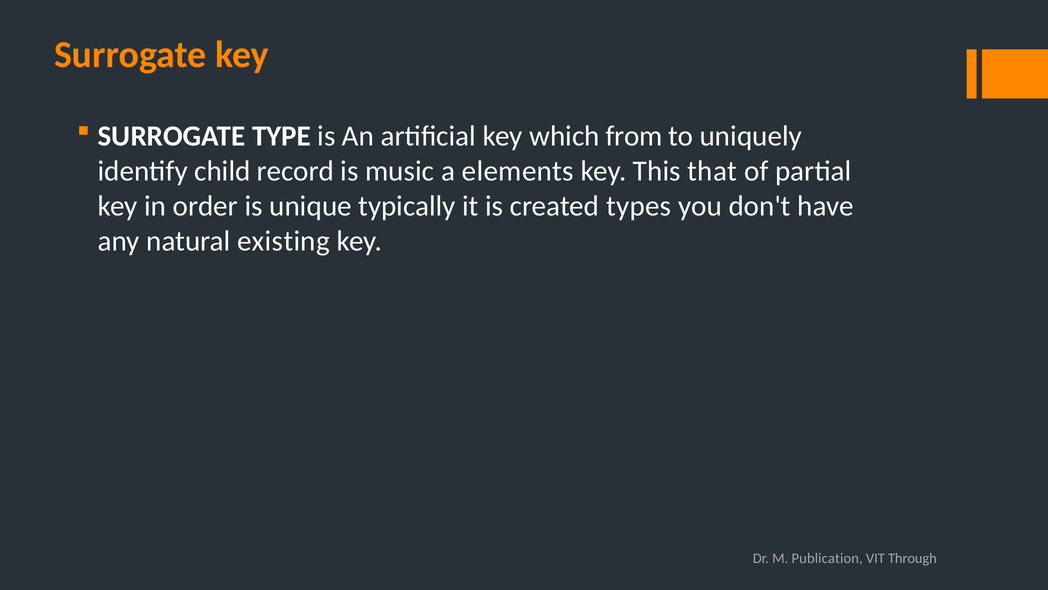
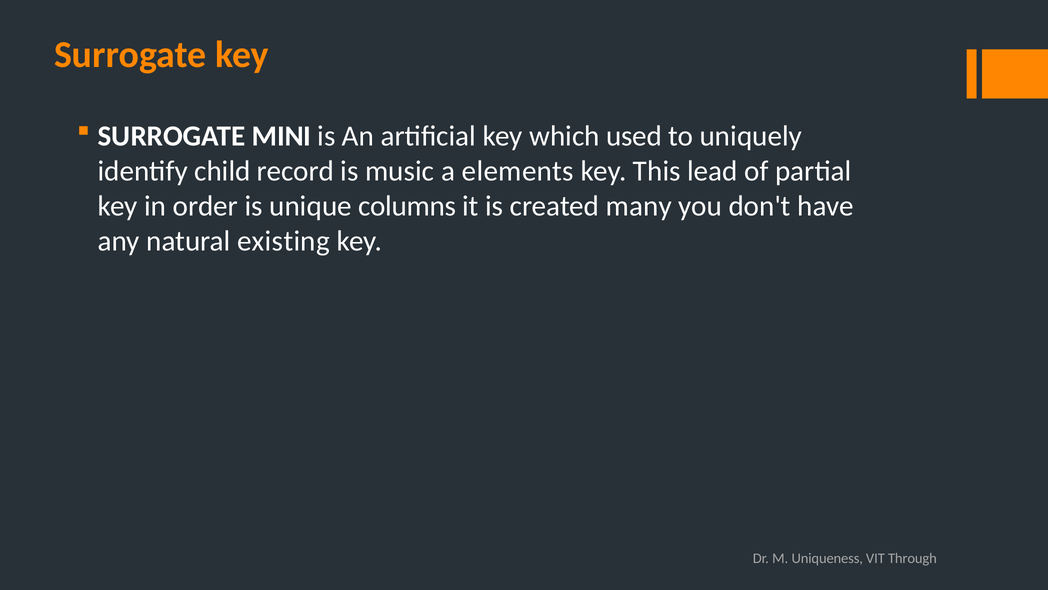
TYPE: TYPE -> MINI
from: from -> used
that: that -> lead
typically: typically -> columns
types: types -> many
Publication: Publication -> Uniqueness
